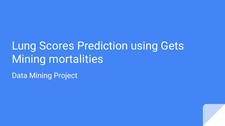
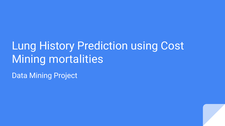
Scores: Scores -> History
Gets: Gets -> Cost
